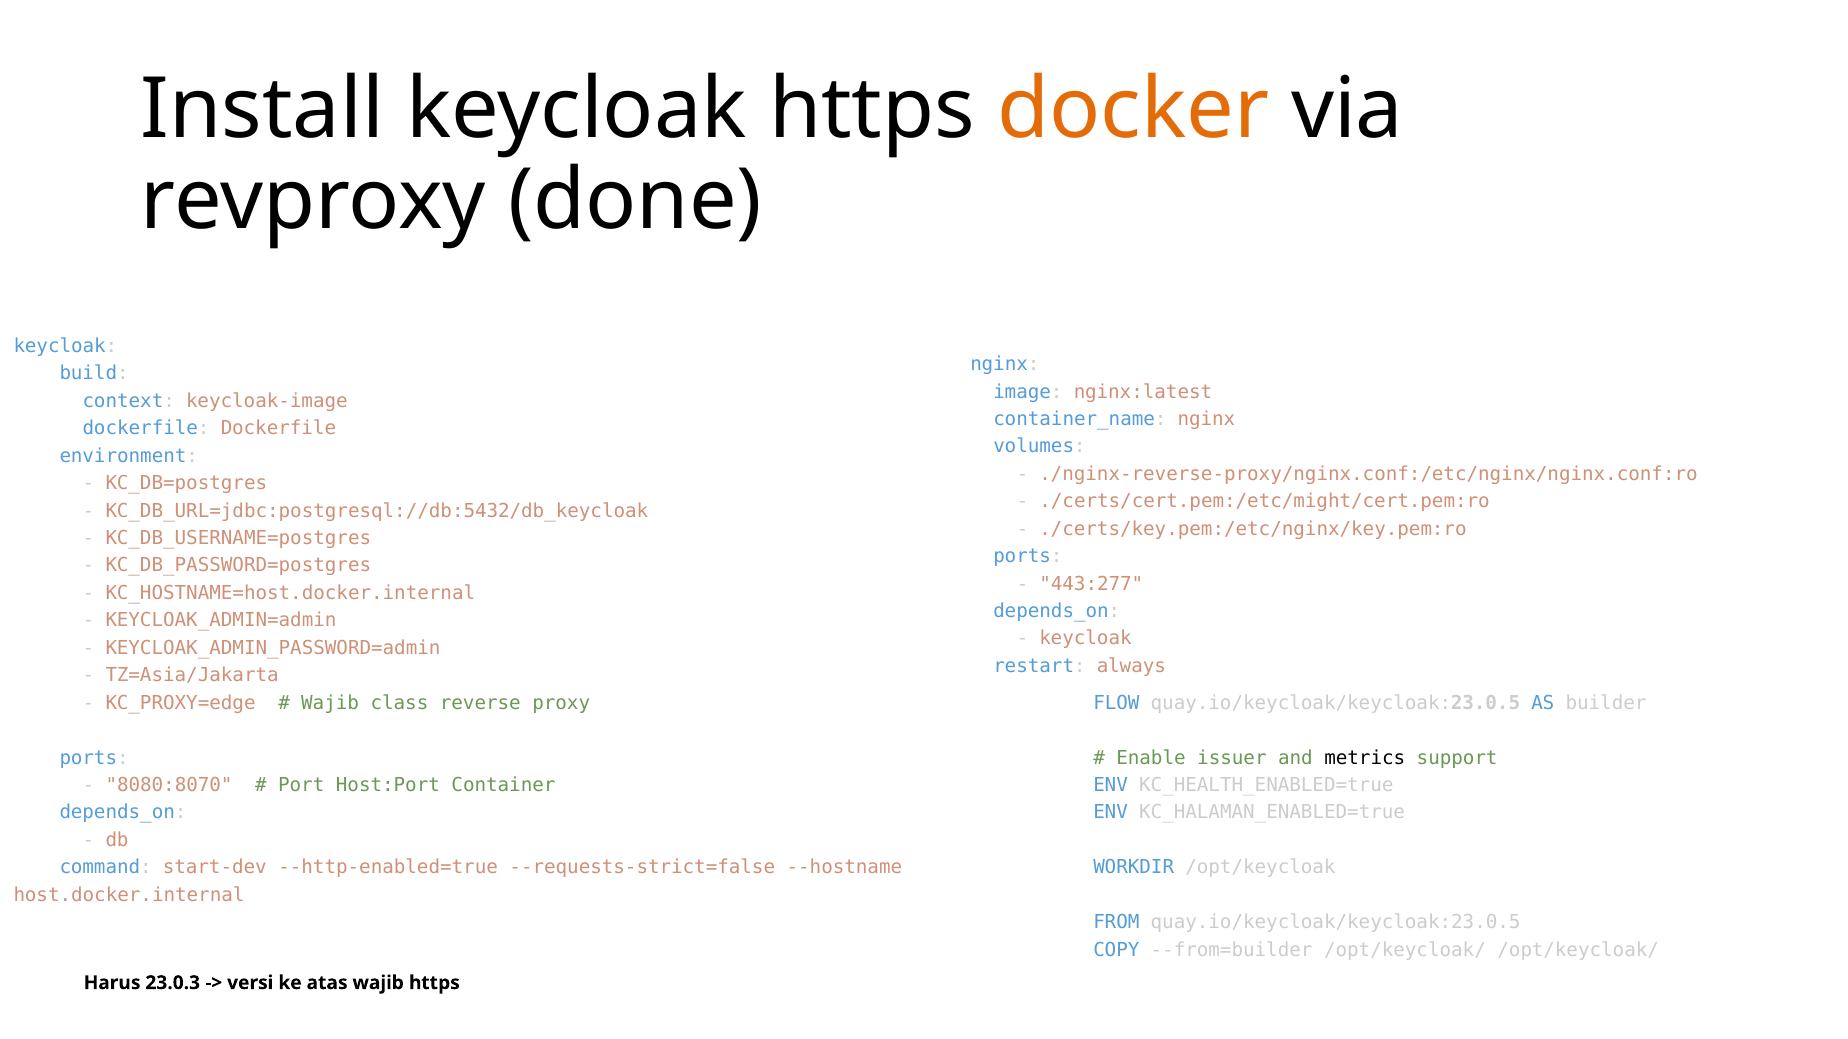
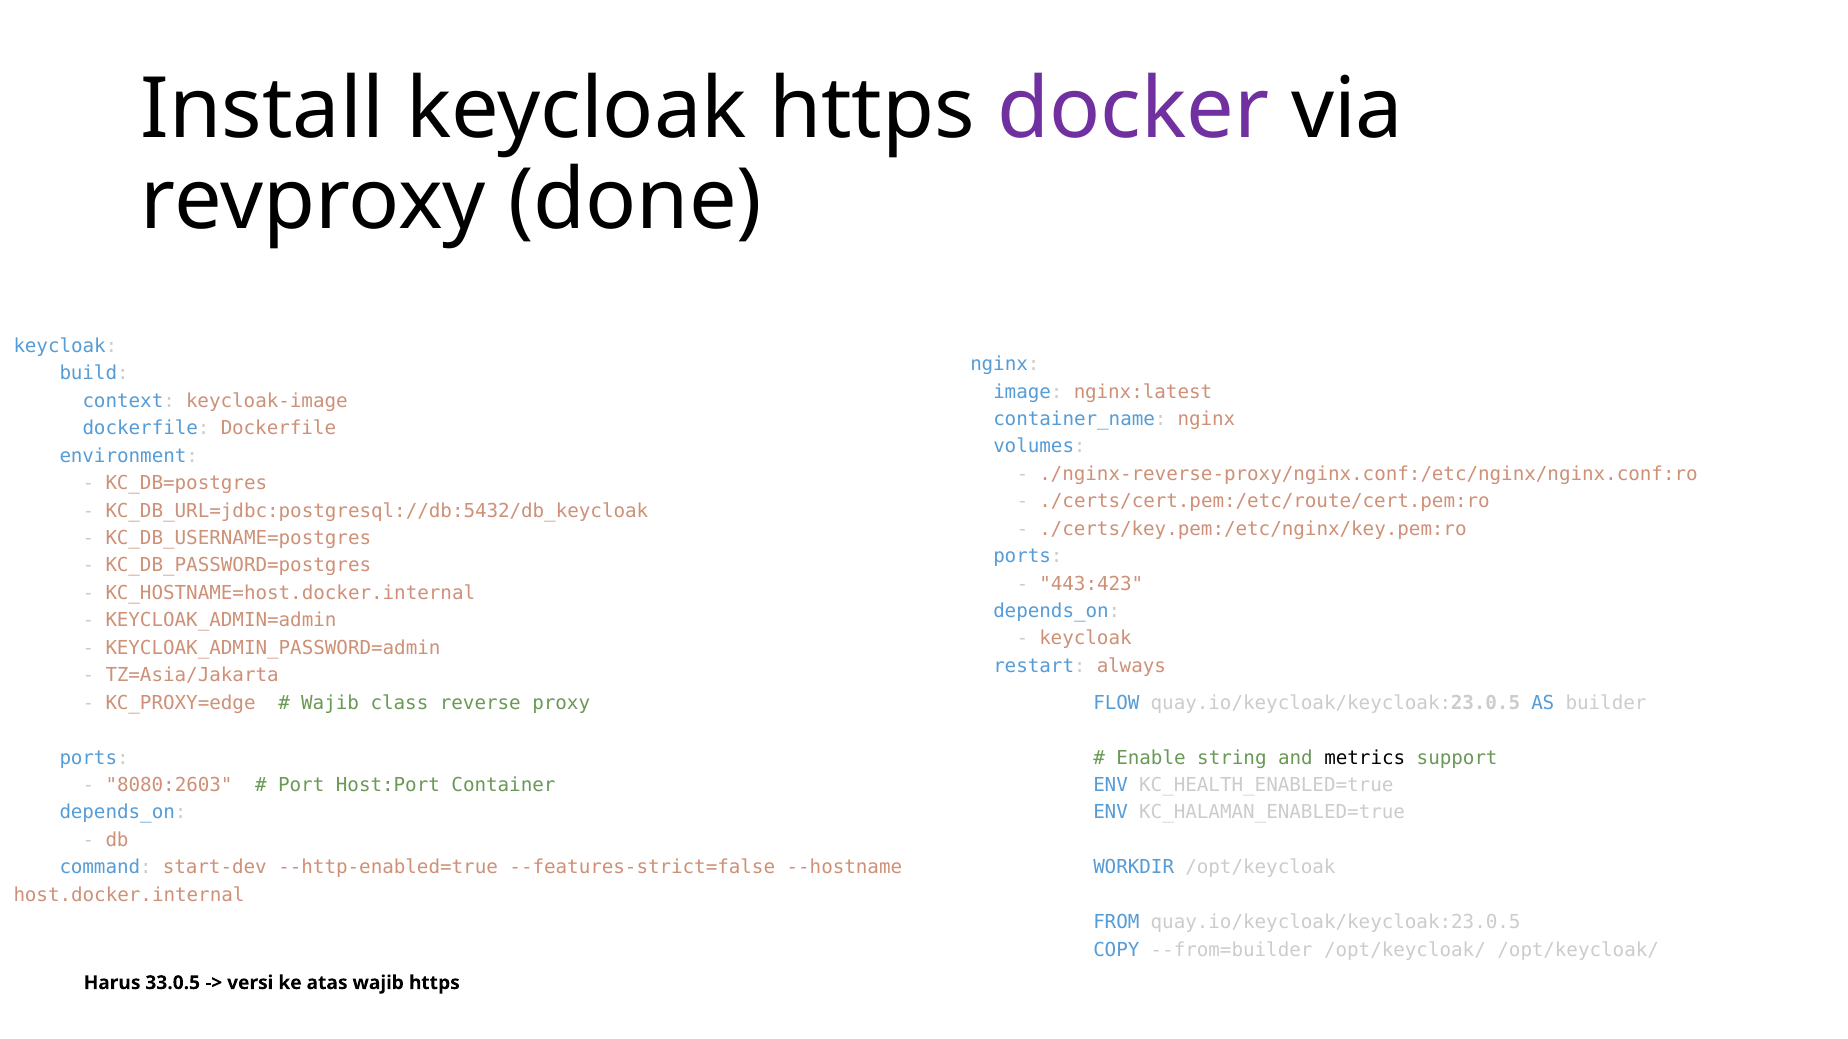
docker colour: orange -> purple
./certs/cert.pem:/etc/might/cert.pem:ro: ./certs/cert.pem:/etc/might/cert.pem:ro -> ./certs/cert.pem:/etc/route/cert.pem:ro
443:277: 443:277 -> 443:423
issuer: issuer -> string
8080:8070: 8080:8070 -> 8080:2603
--requests-strict=false: --requests-strict=false -> --features-strict=false
23.0.3: 23.0.3 -> 33.0.5
